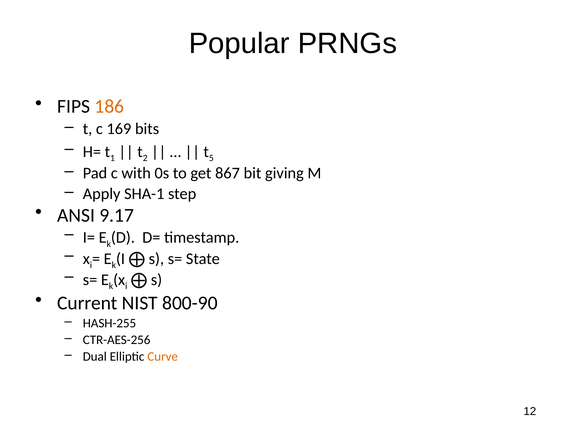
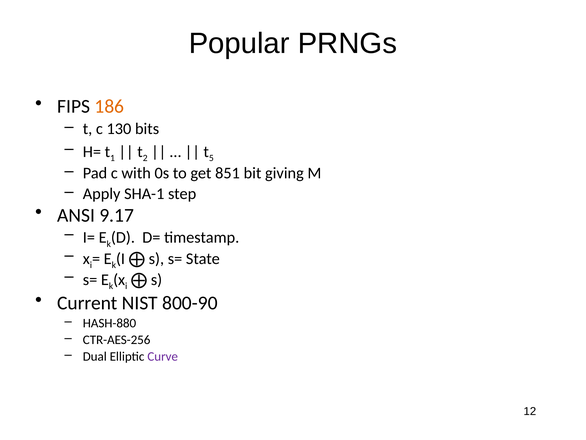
169: 169 -> 130
867: 867 -> 851
HASH-255: HASH-255 -> HASH-880
Curve colour: orange -> purple
